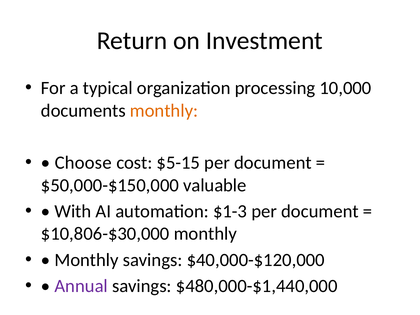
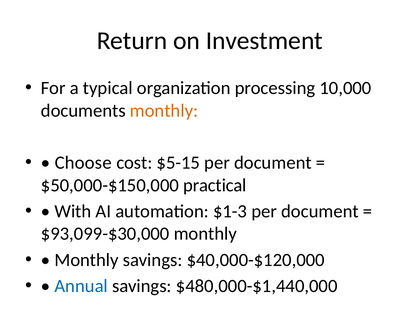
valuable: valuable -> practical
$10,806-$30,000: $10,806-$30,000 -> $93,099-$30,000
Annual colour: purple -> blue
